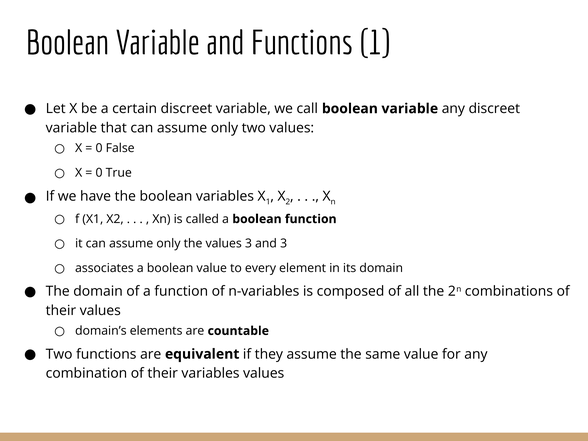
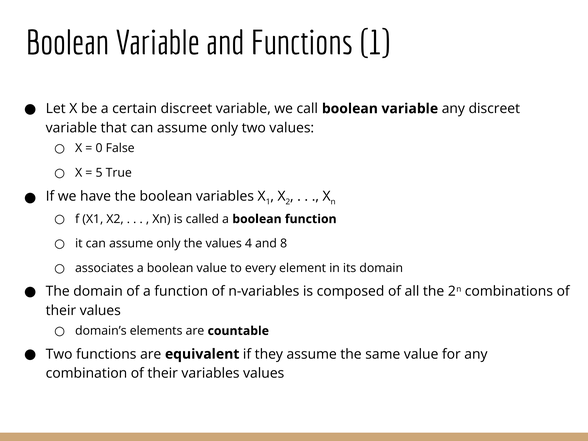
0 at (99, 173): 0 -> 5
values 3: 3 -> 4
and 3: 3 -> 8
